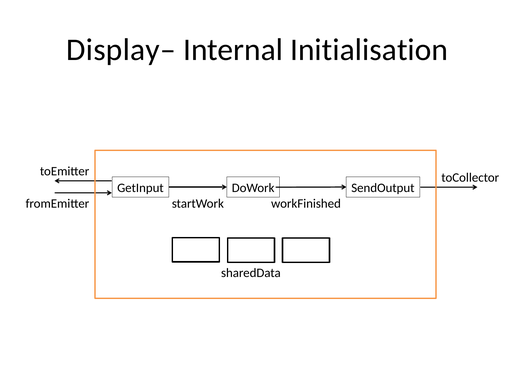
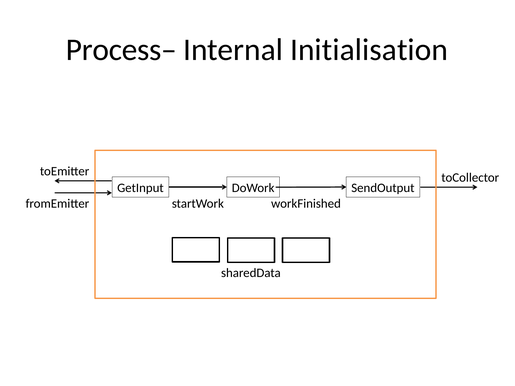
Display–: Display– -> Process–
